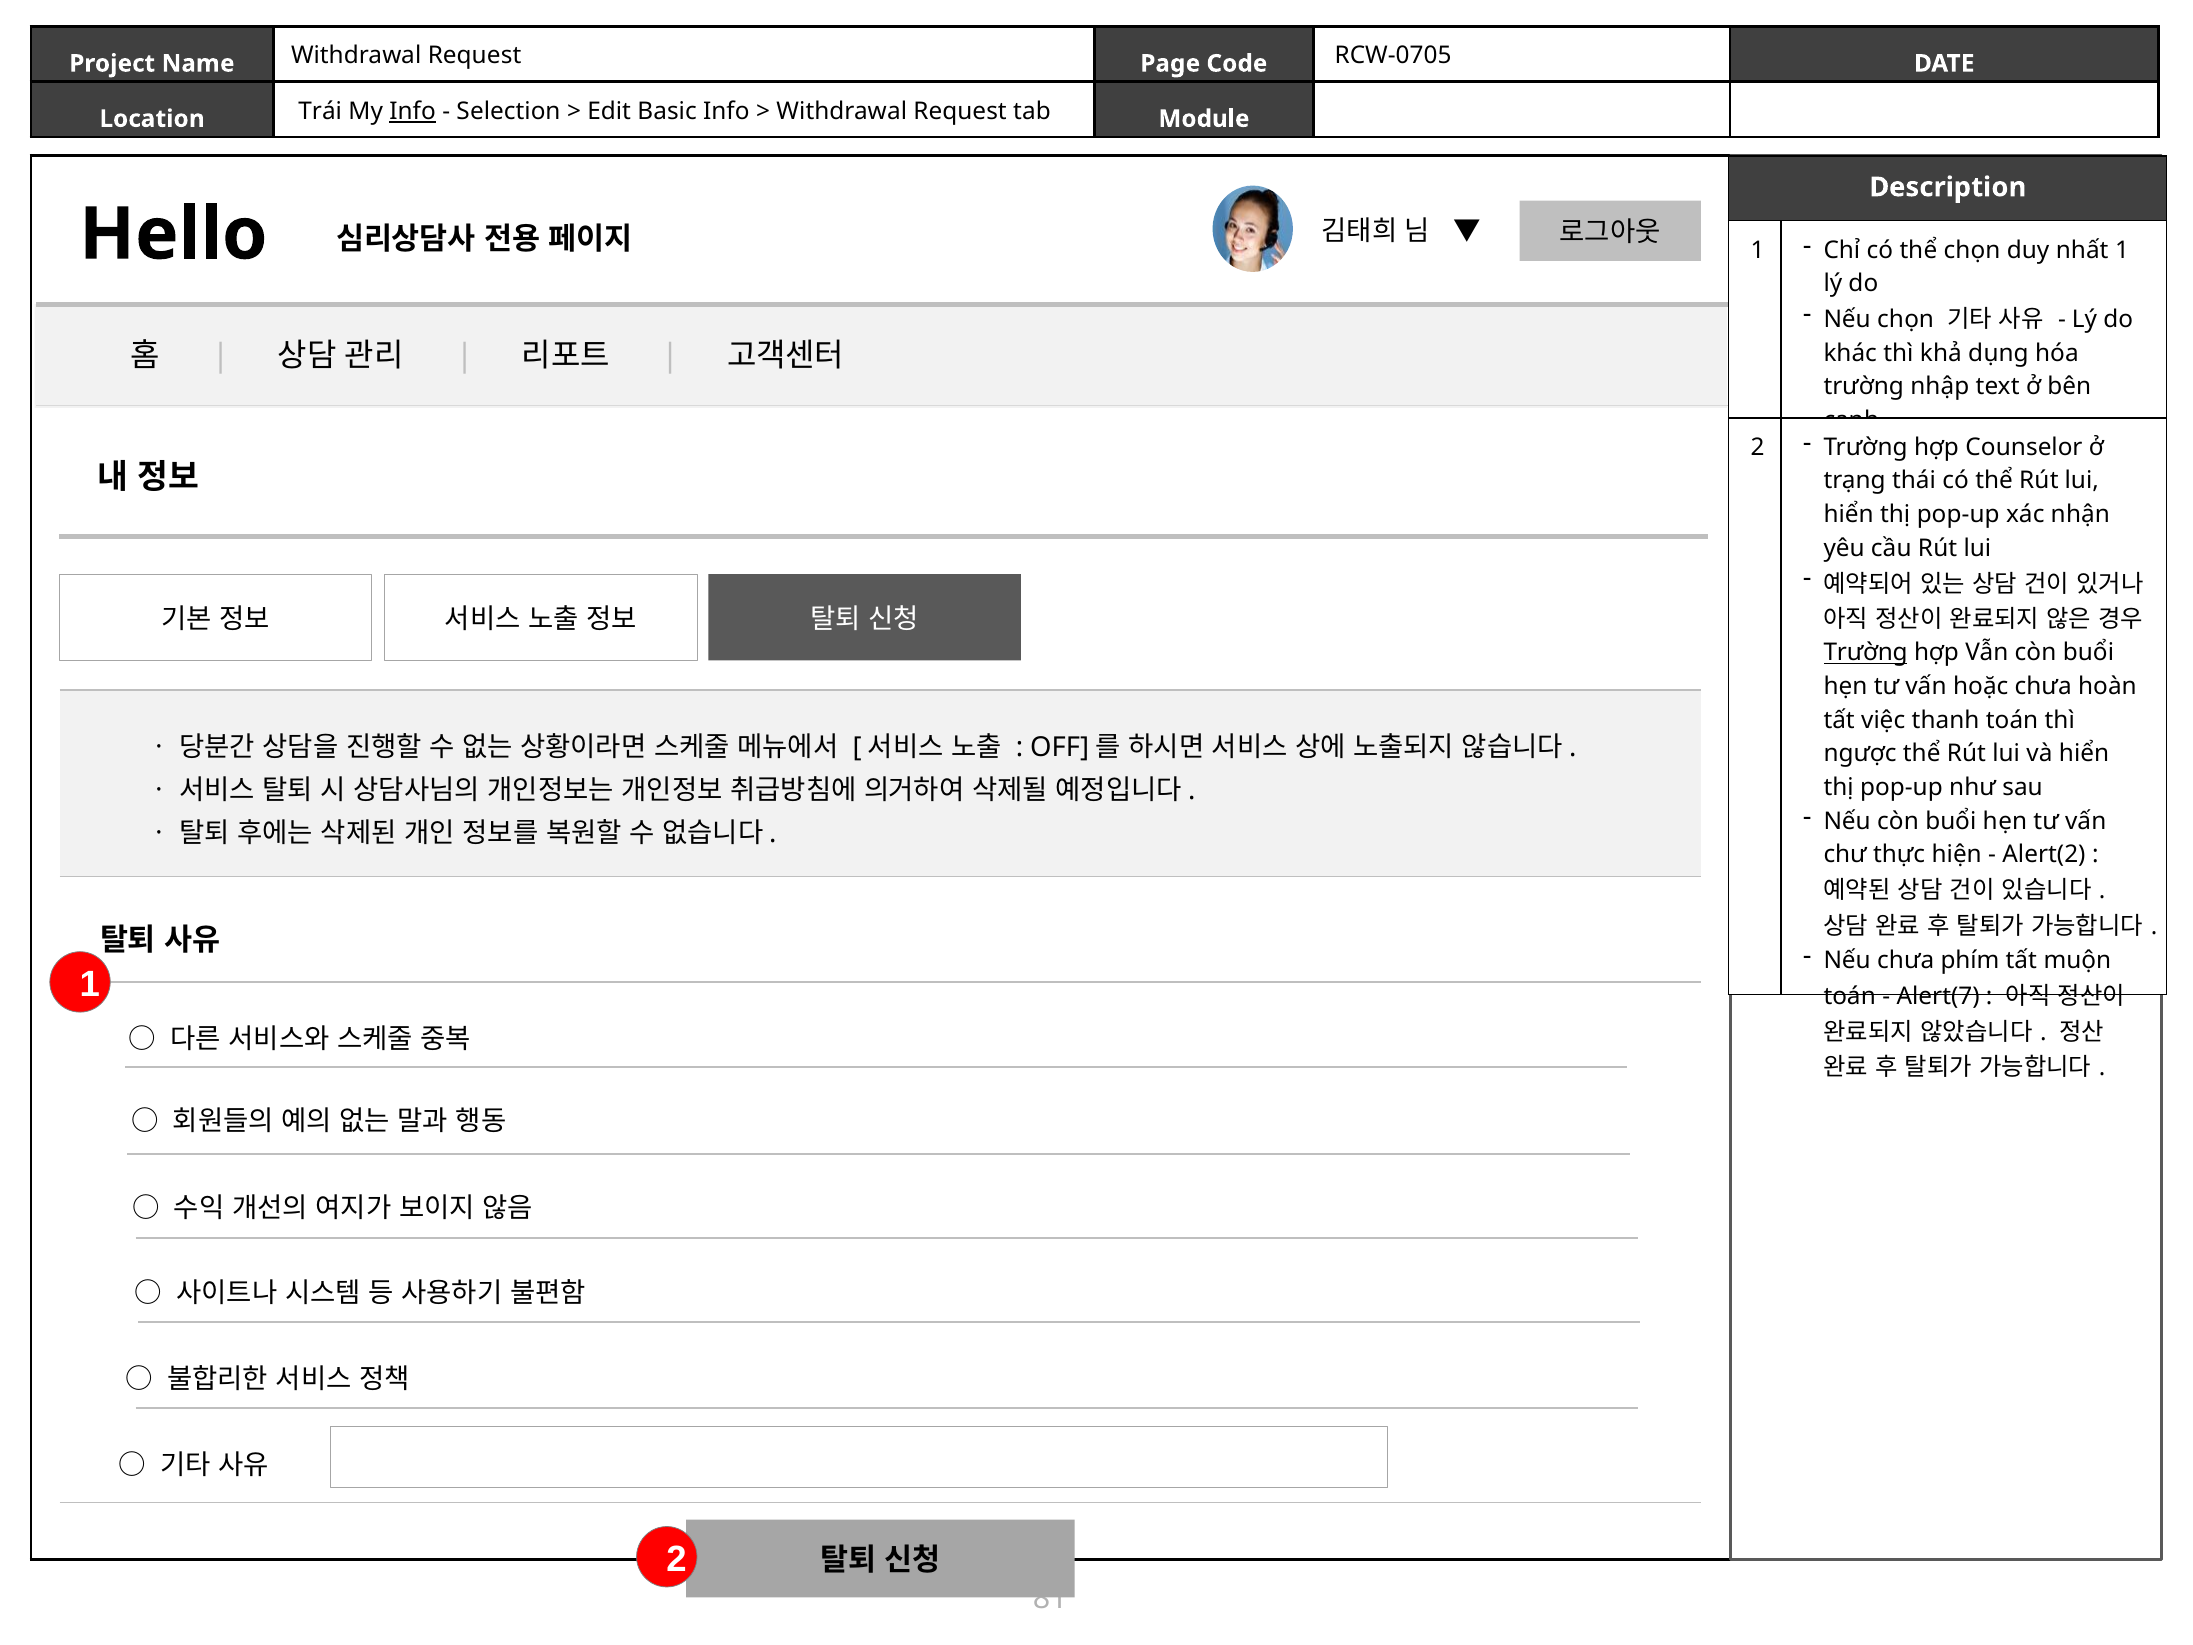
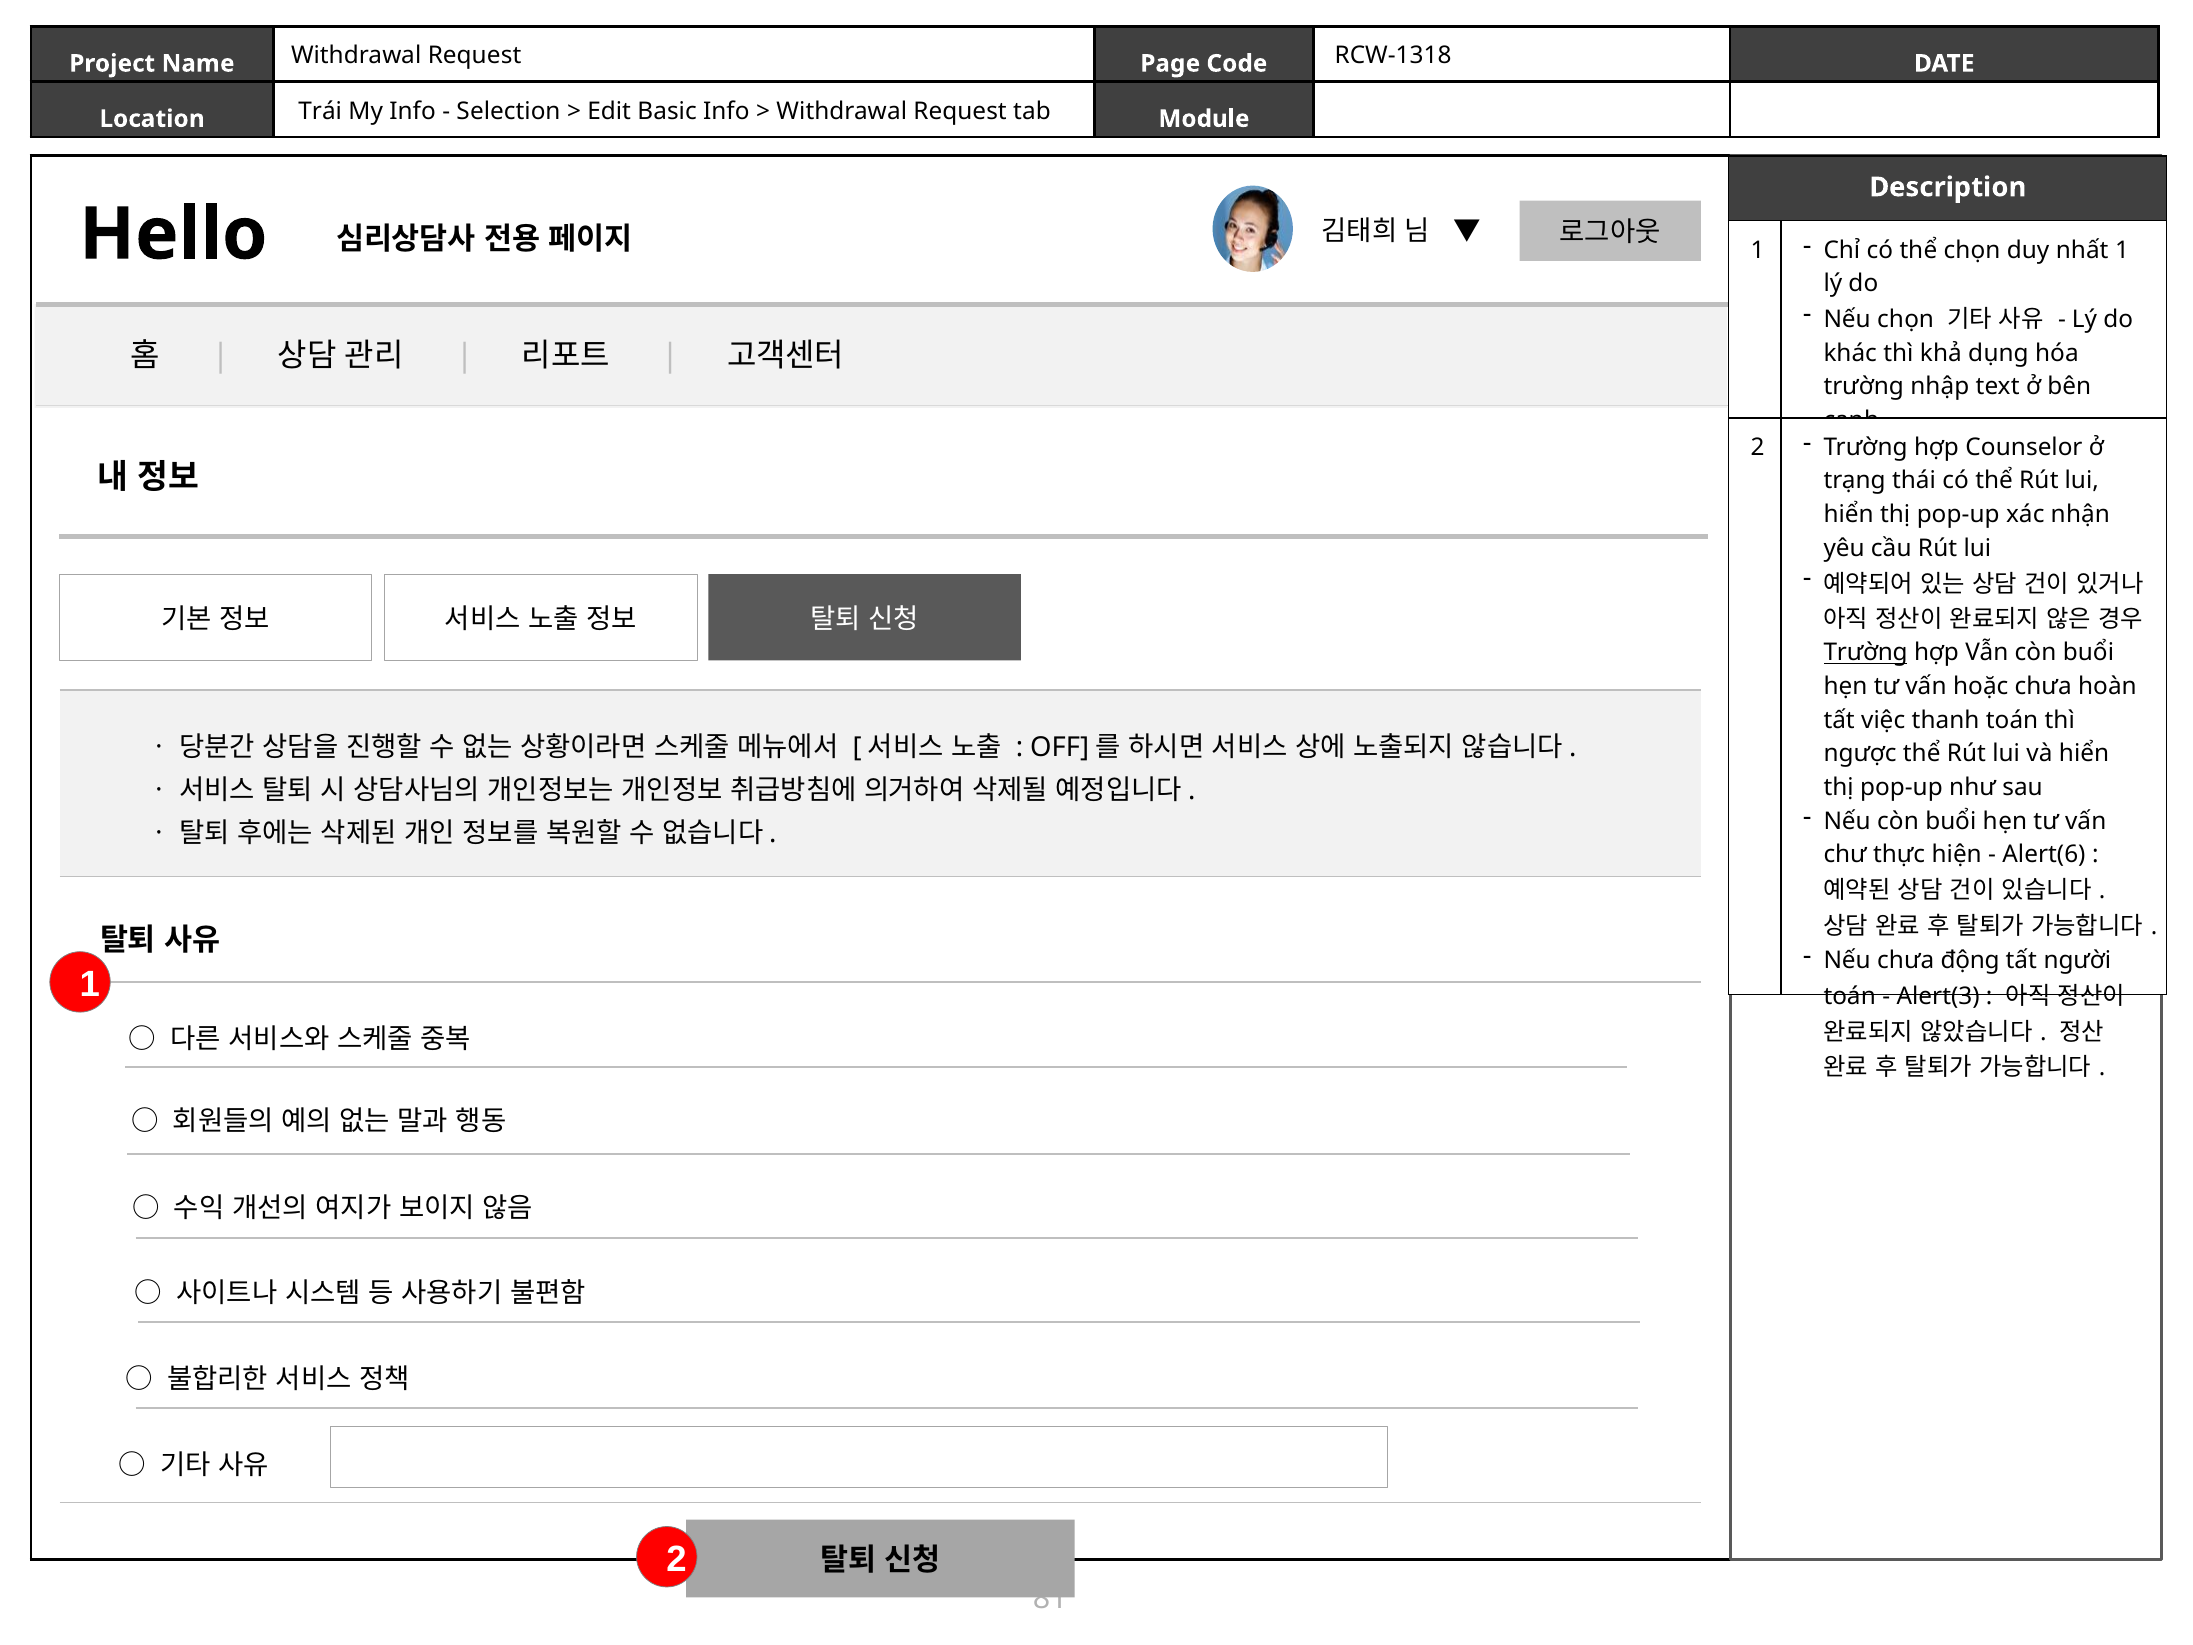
RCW-0705: RCW-0705 -> RCW-1318
Info at (413, 112) underline: present -> none
Alert(2: Alert(2 -> Alert(6
phím: phím -> động
muộn: muộn -> người
Alert(7: Alert(7 -> Alert(3
